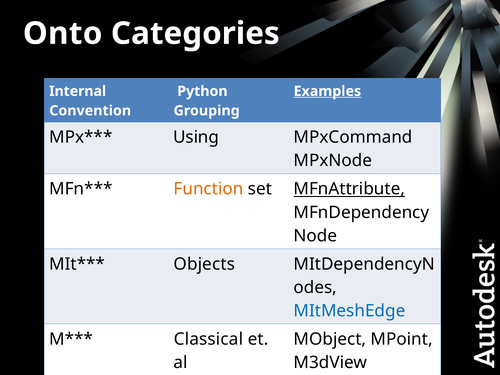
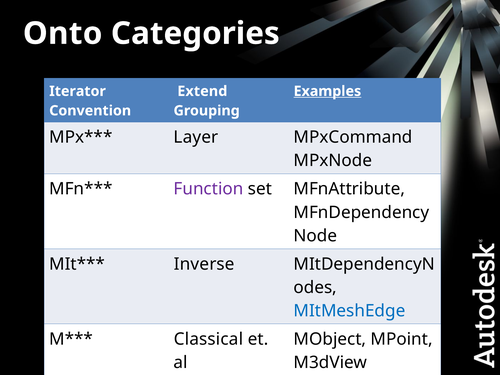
Internal: Internal -> Iterator
Python: Python -> Extend
Using: Using -> Layer
Function colour: orange -> purple
MFnAttribute underline: present -> none
Objects: Objects -> Inverse
